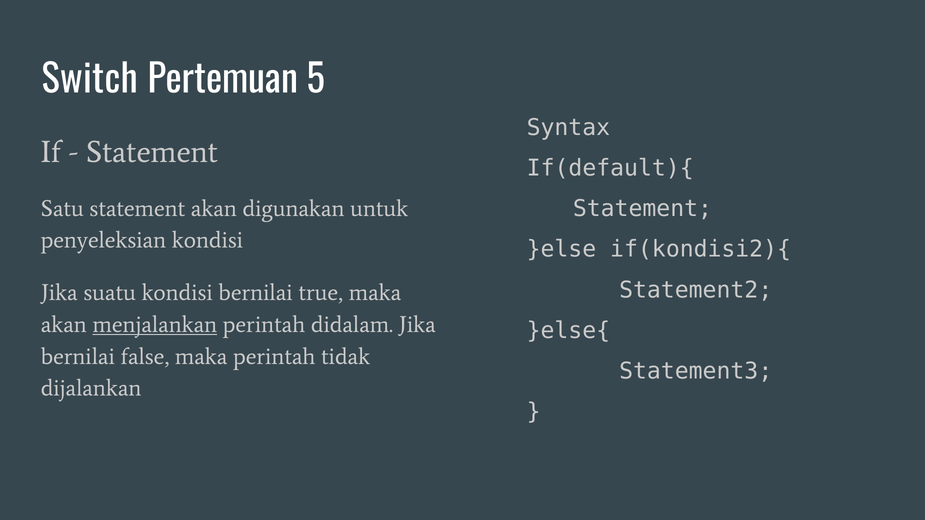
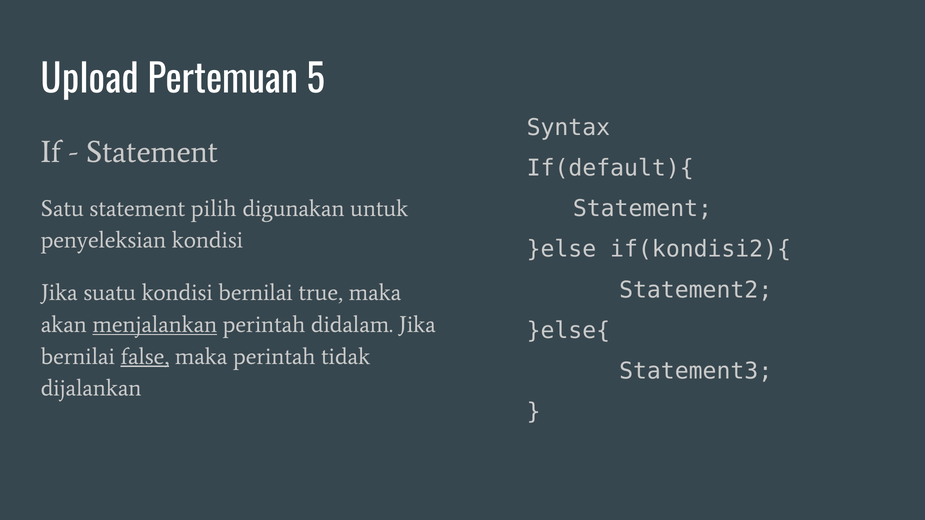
Switch: Switch -> Upload
statement akan: akan -> pilih
false underline: none -> present
